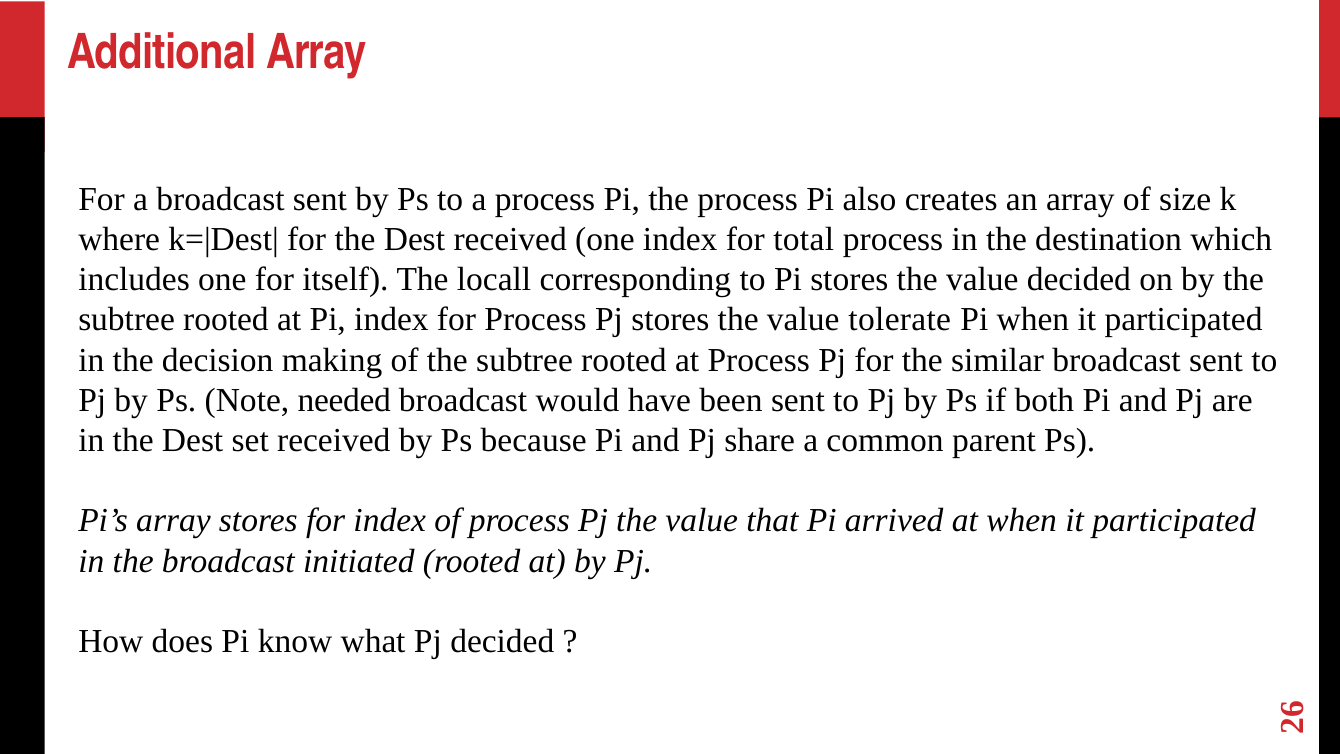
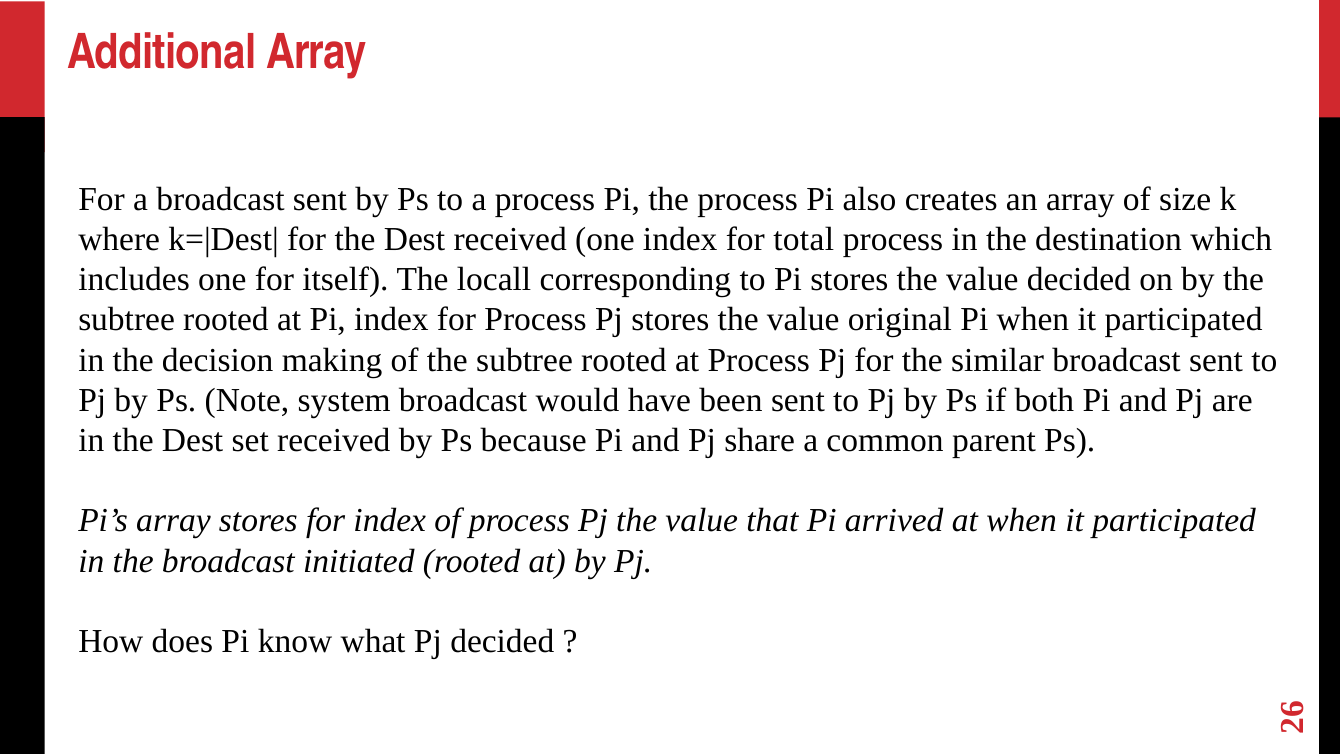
tolerate: tolerate -> original
needed: needed -> system
